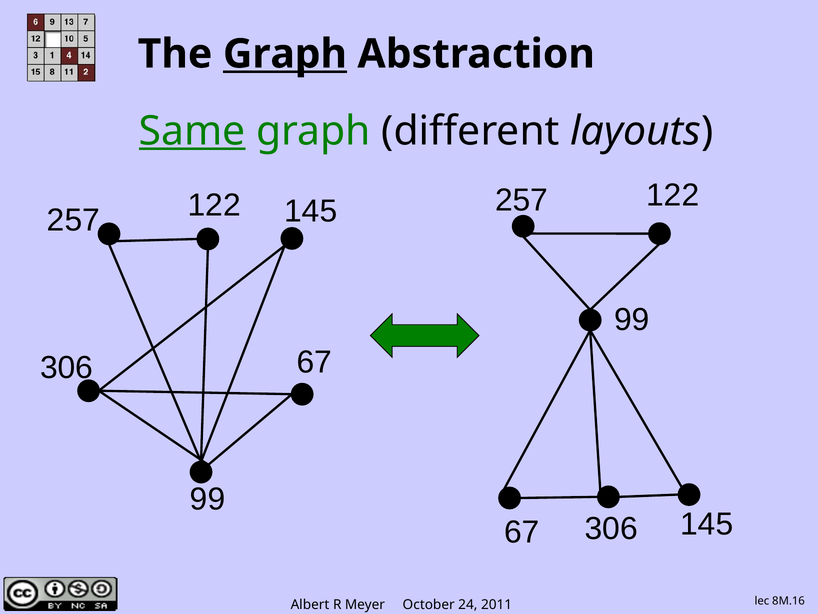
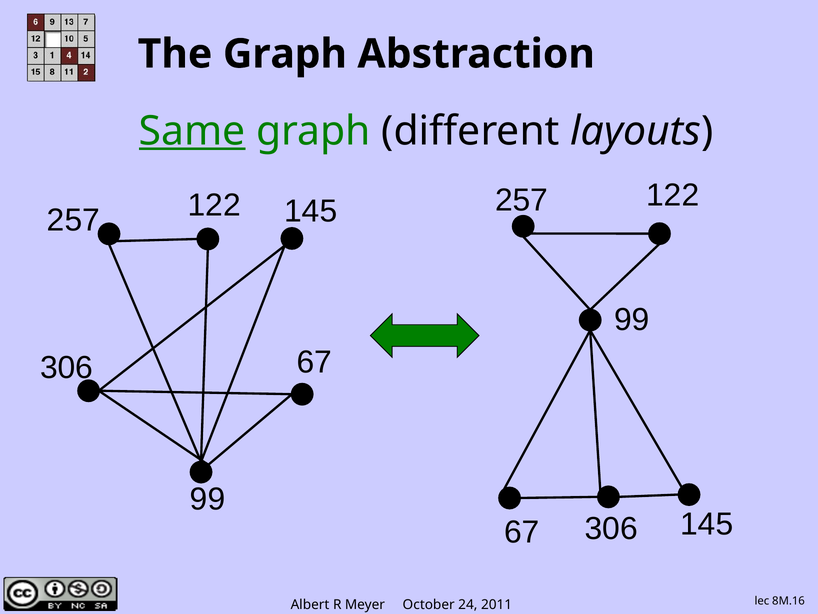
Graph at (285, 54) underline: present -> none
